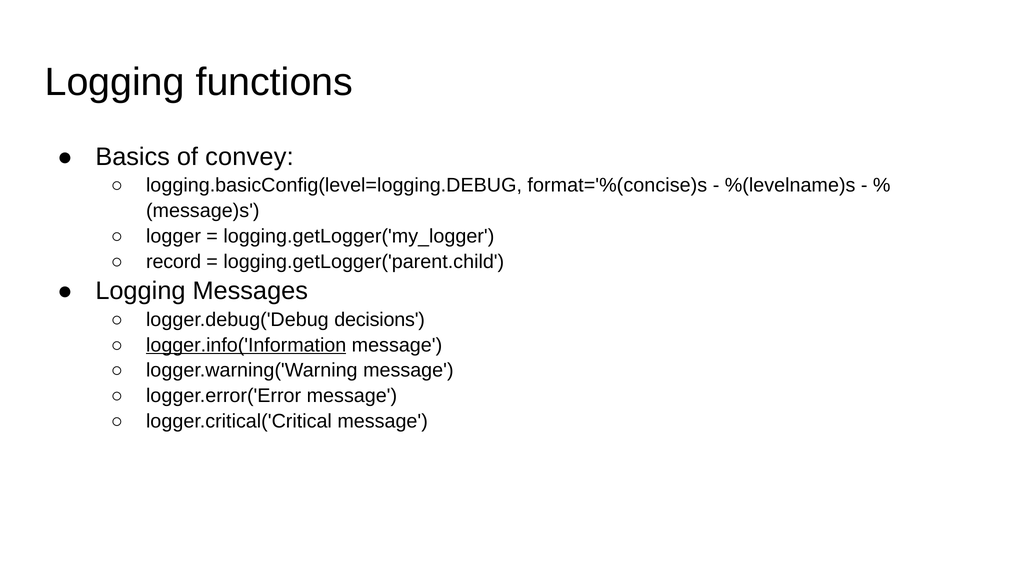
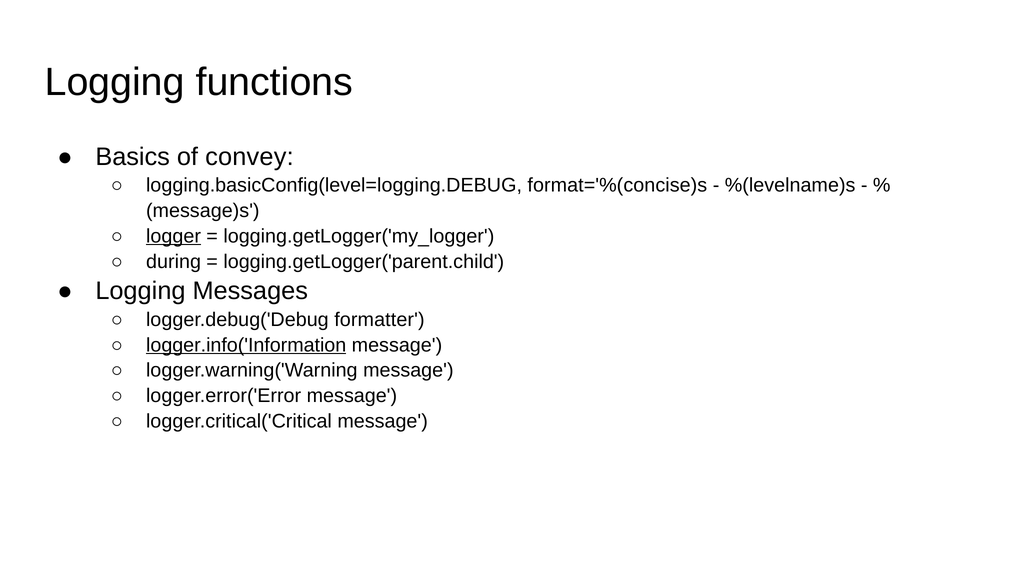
logger underline: none -> present
record: record -> during
decisions: decisions -> formatter
